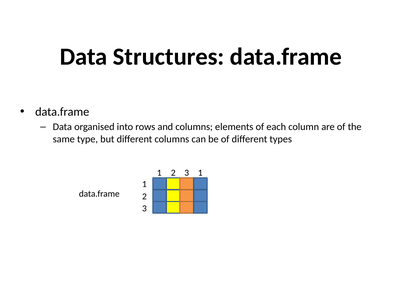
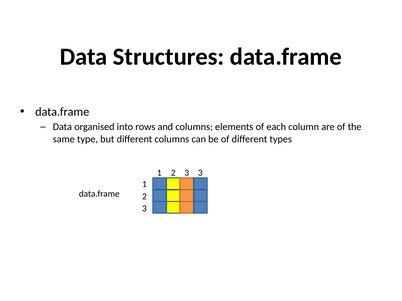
1 at (200, 173): 1 -> 3
